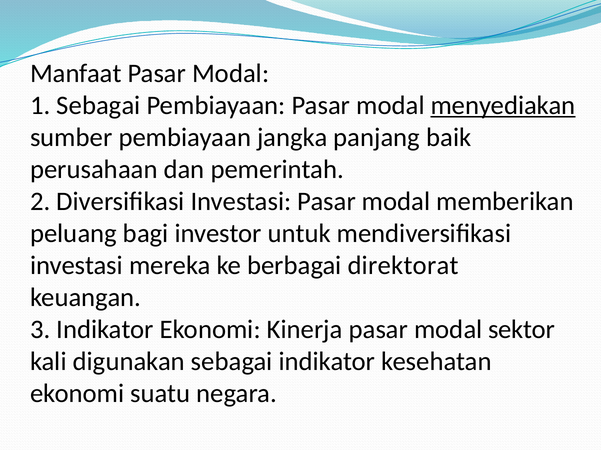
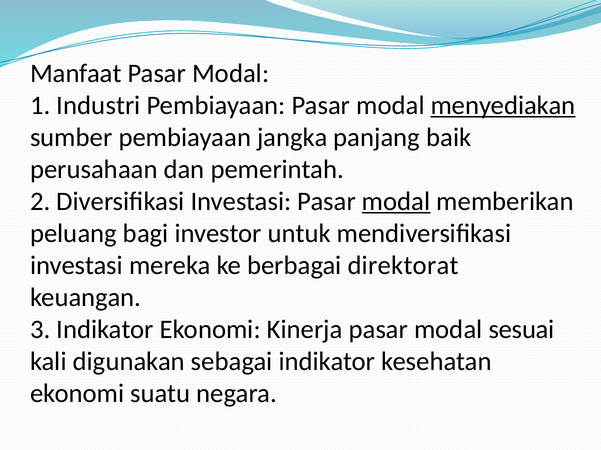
1 Sebagai: Sebagai -> Industri
modal at (396, 202) underline: none -> present
sektor: sektor -> sesuai
